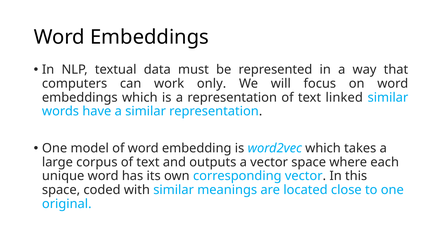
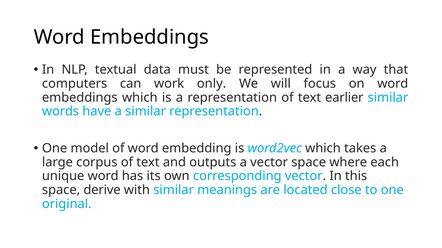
linked: linked -> earlier
coded: coded -> derive
